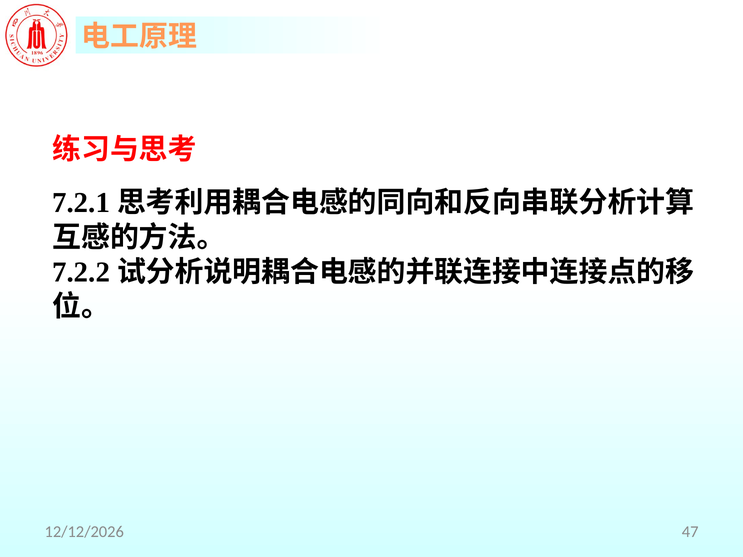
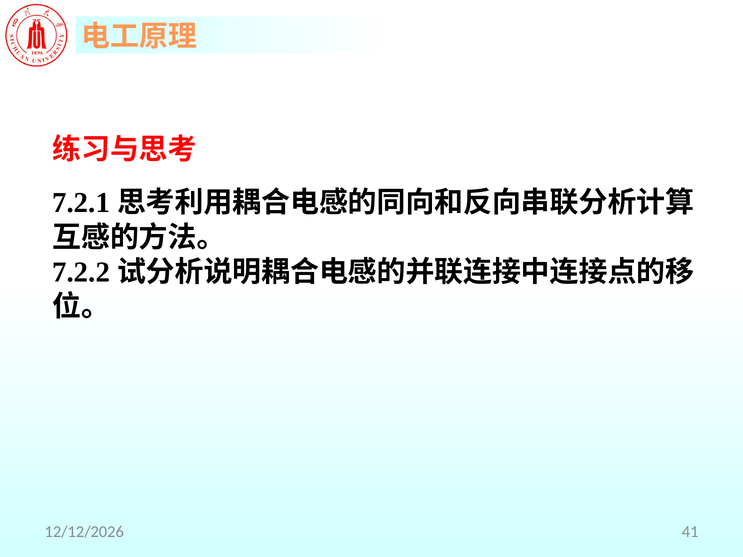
47: 47 -> 41
